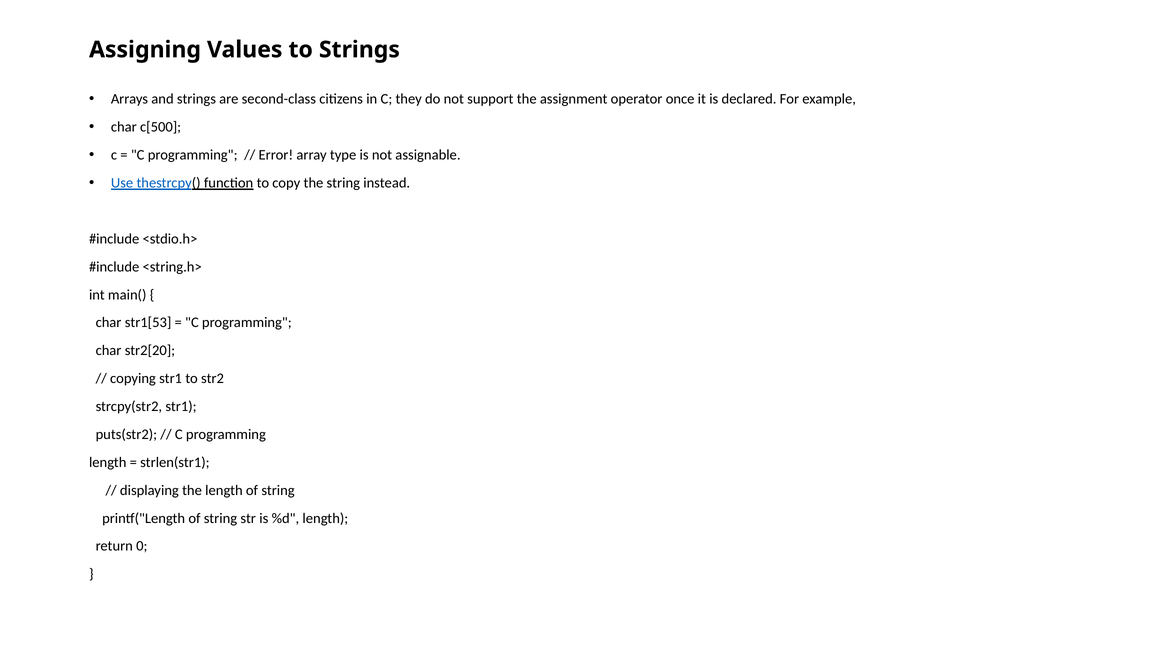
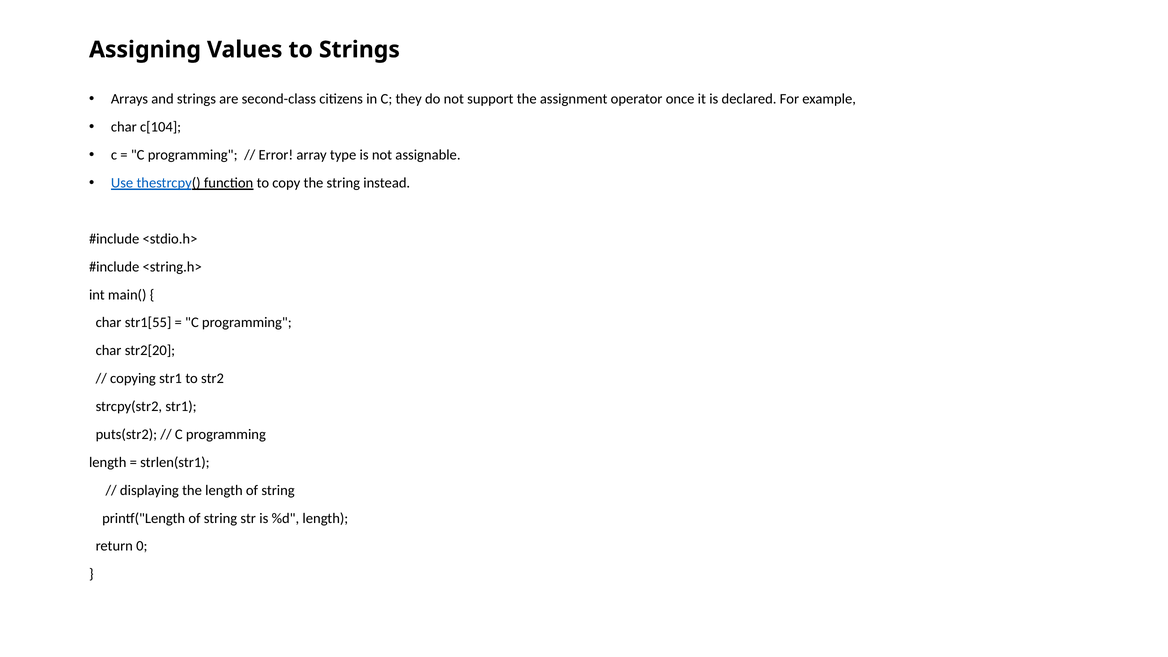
c[500: c[500 -> c[104
str1[53: str1[53 -> str1[55
